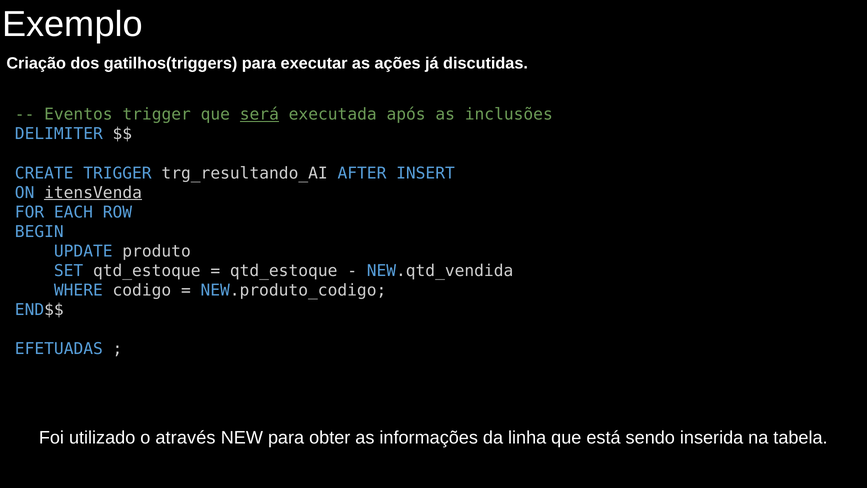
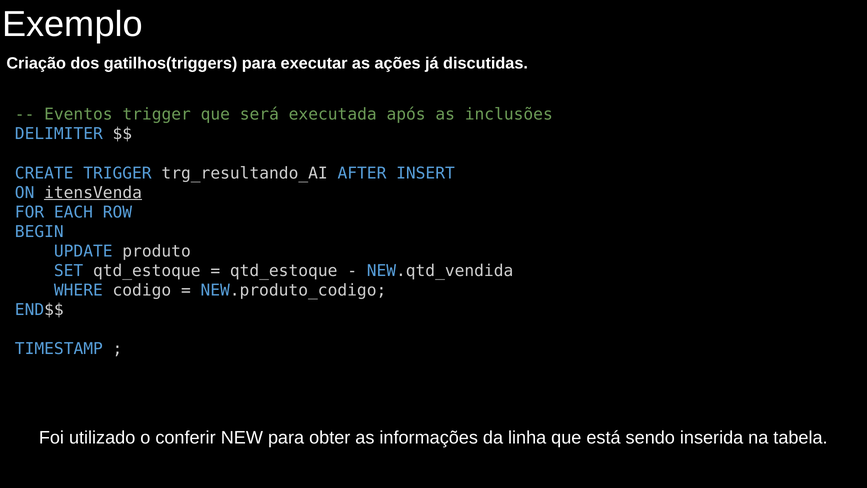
será underline: present -> none
EFETUADAS: EFETUADAS -> TIMESTAMP
através: através -> conferir
